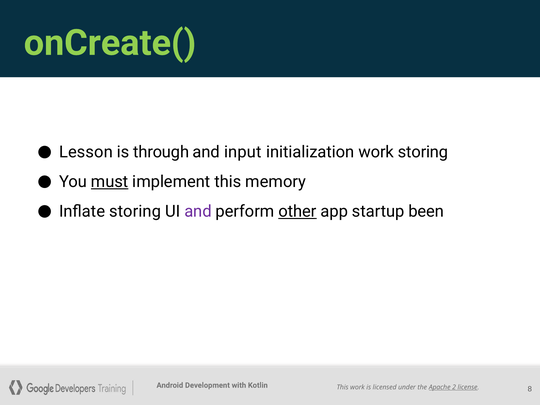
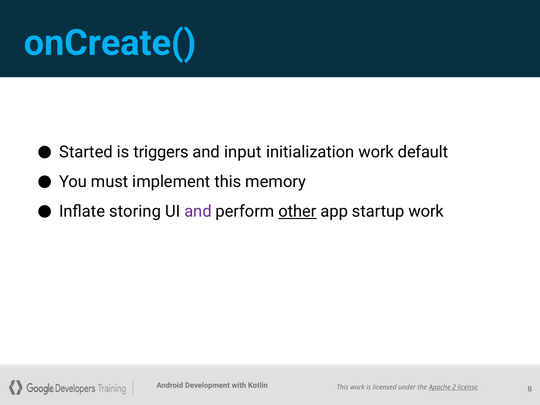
onCreate( colour: light green -> light blue
Lesson: Lesson -> Started
through: through -> triggers
work storing: storing -> default
must underline: present -> none
startup been: been -> work
